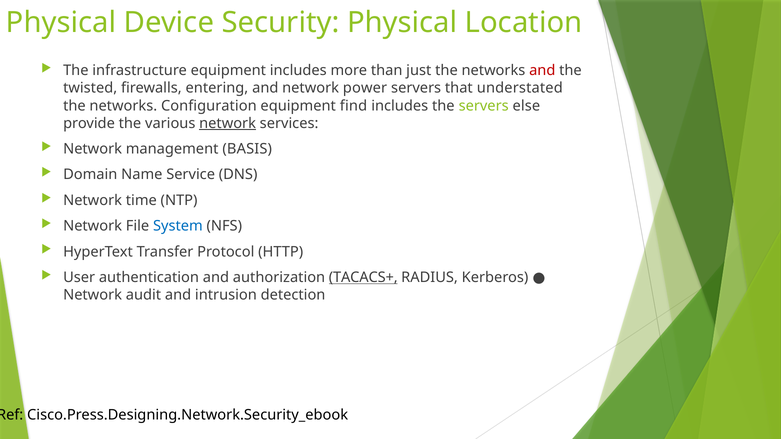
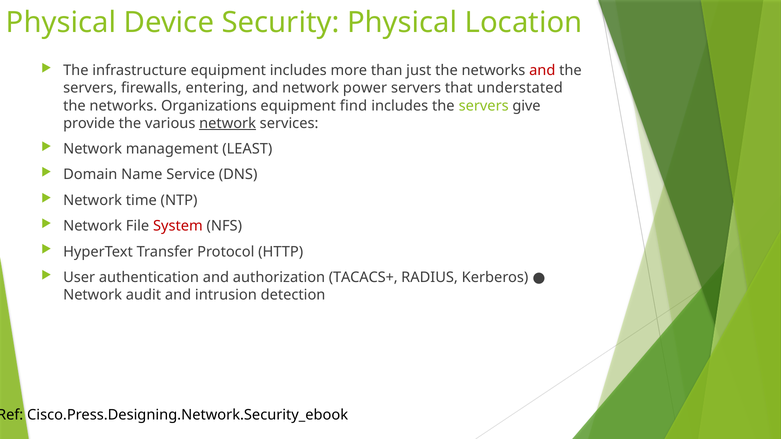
twisted at (90, 88): twisted -> servers
Configuration: Configuration -> Organizations
else: else -> give
BASIS: BASIS -> LEAST
System colour: blue -> red
TACACS+ underline: present -> none
